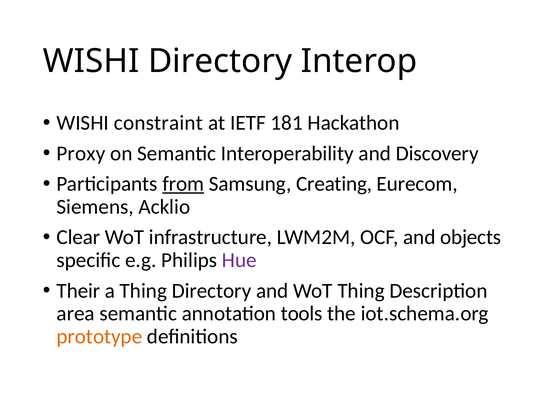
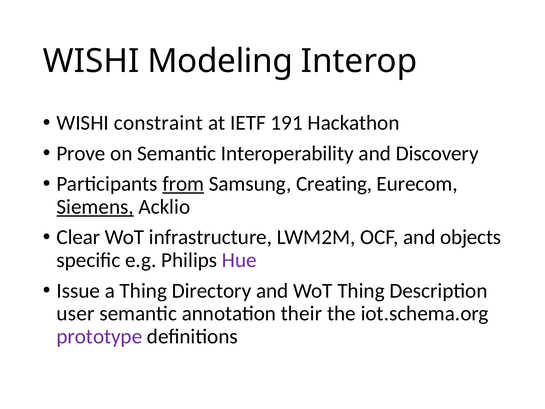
WISHI Directory: Directory -> Modeling
181: 181 -> 191
Proxy: Proxy -> Prove
Siemens underline: none -> present
Their: Their -> Issue
area: area -> user
tools: tools -> their
prototype colour: orange -> purple
